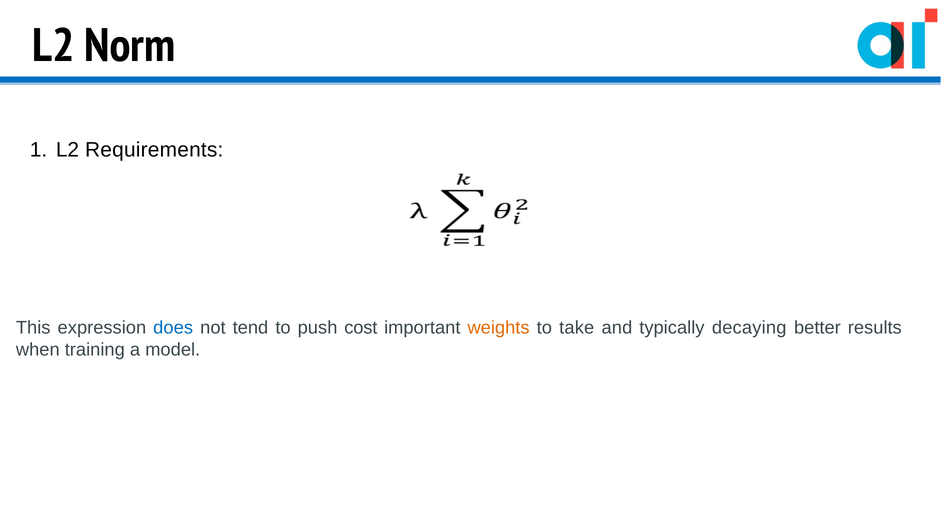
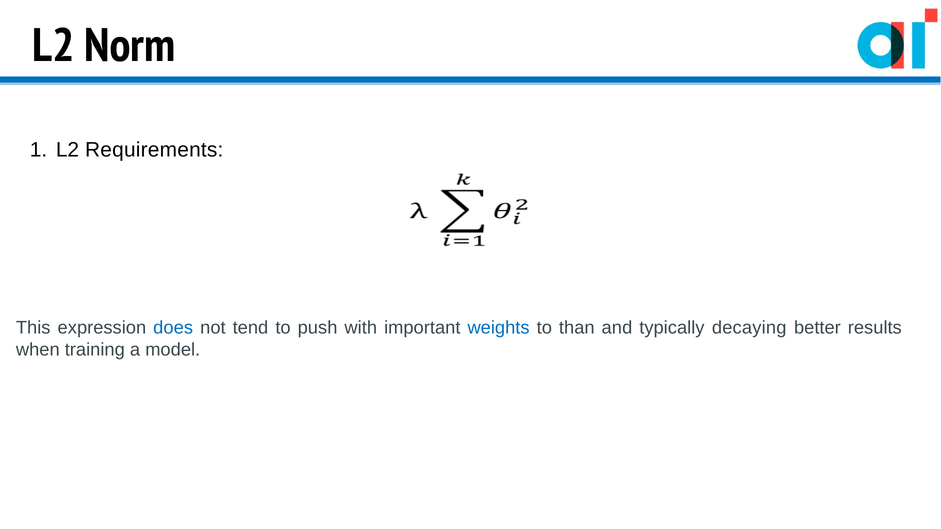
cost: cost -> with
weights colour: orange -> blue
take: take -> than
